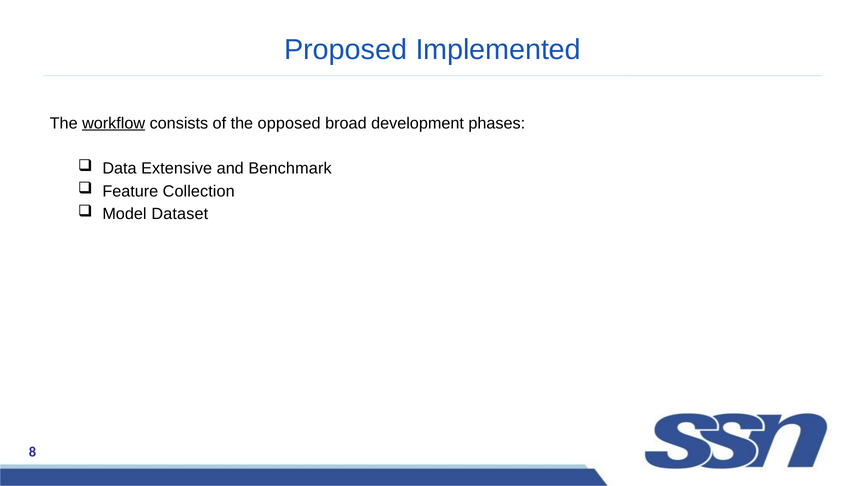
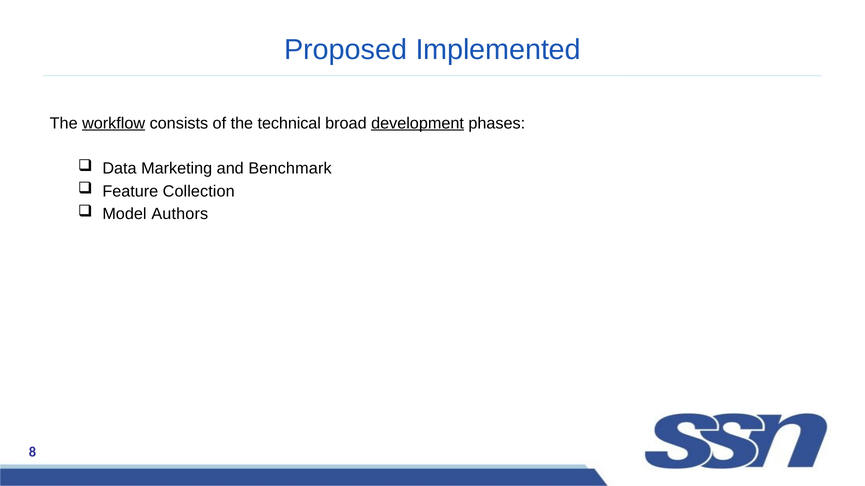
opposed: opposed -> technical
development underline: none -> present
Extensive: Extensive -> Marketing
Dataset: Dataset -> Authors
